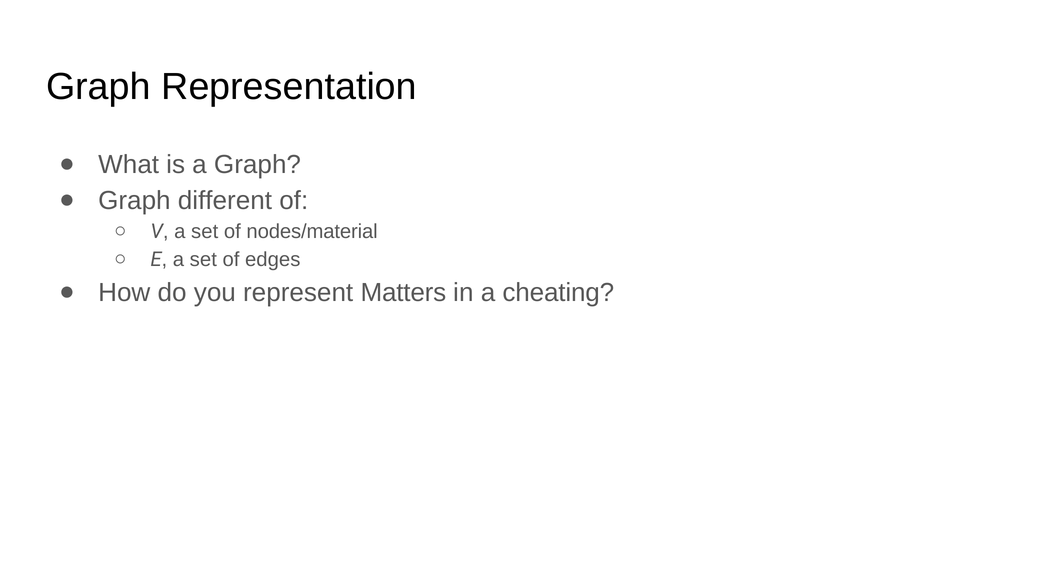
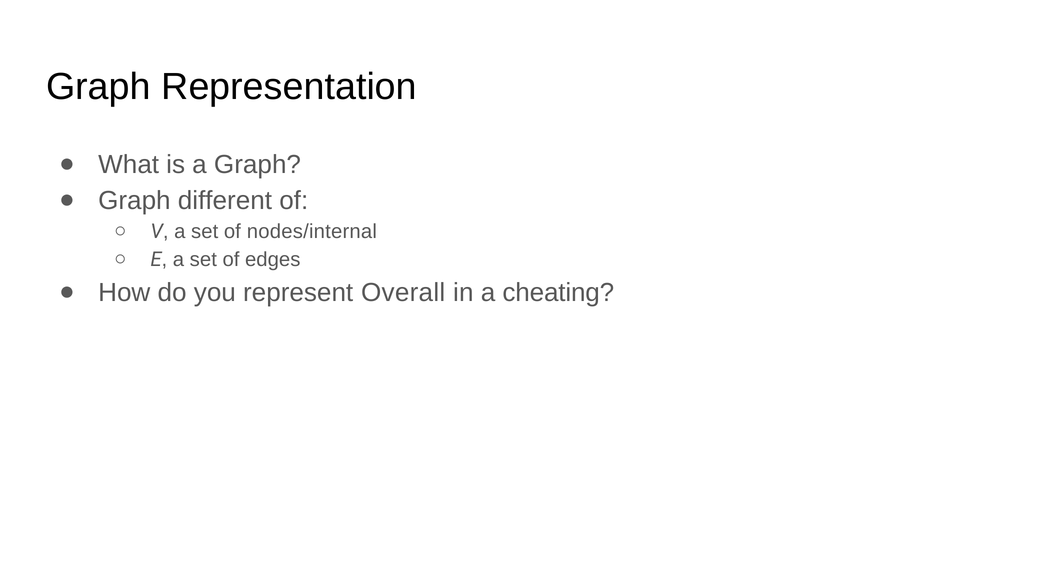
nodes/material: nodes/material -> nodes/internal
Matters: Matters -> Overall
